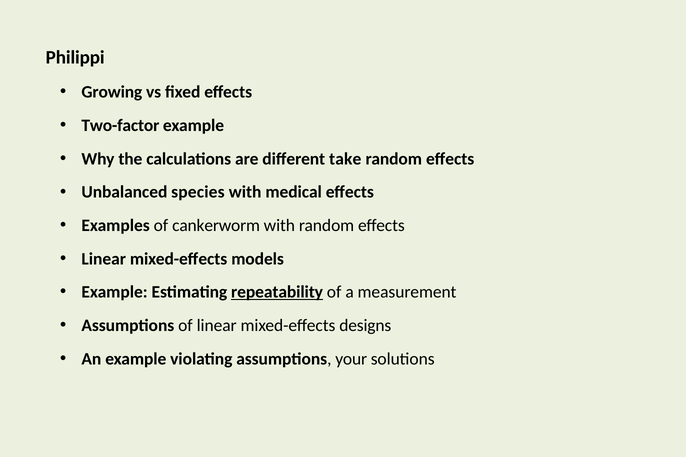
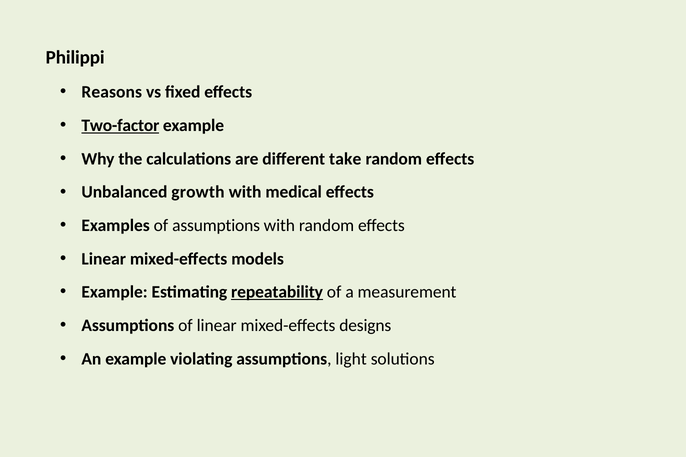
Growing: Growing -> Reasons
Two-factor underline: none -> present
species: species -> growth
of cankerworm: cankerworm -> assumptions
your: your -> light
